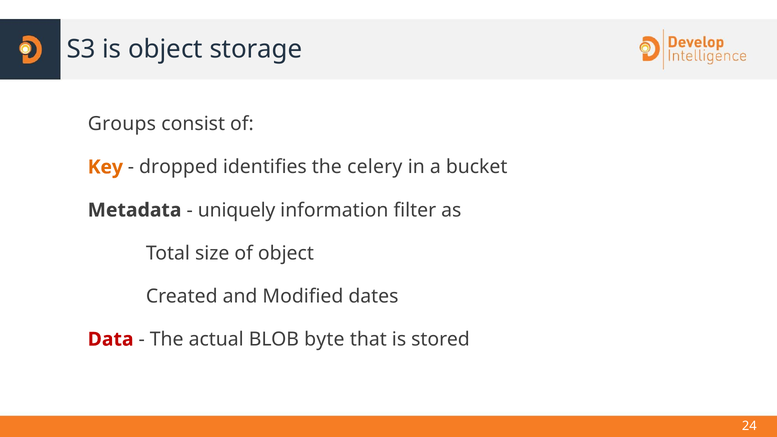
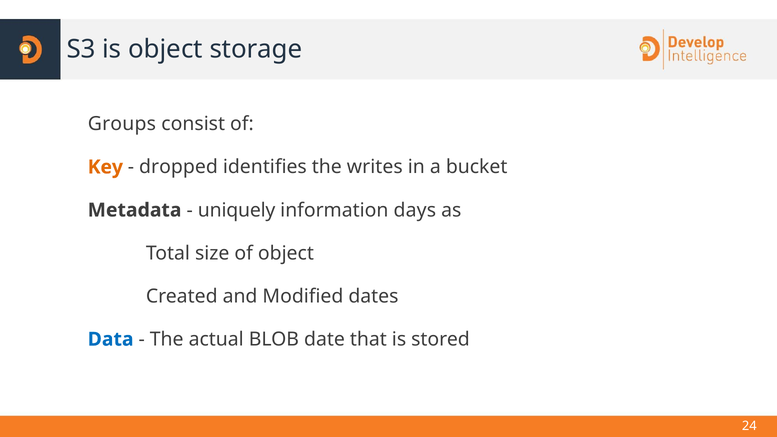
celery: celery -> writes
filter: filter -> days
Data colour: red -> blue
byte: byte -> date
